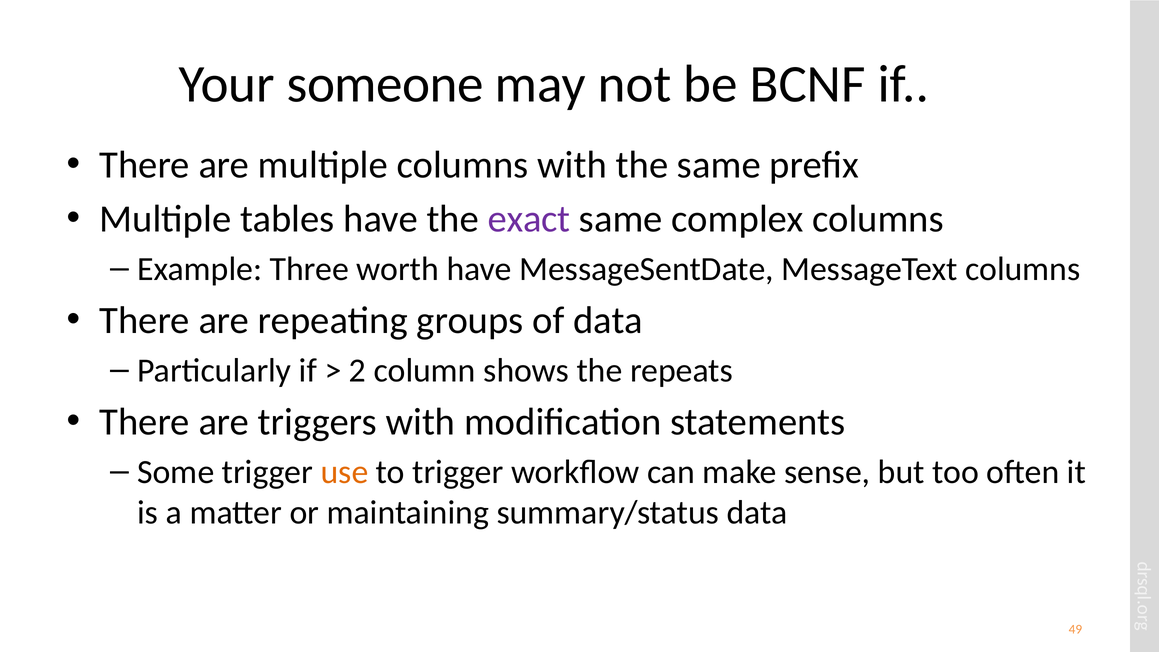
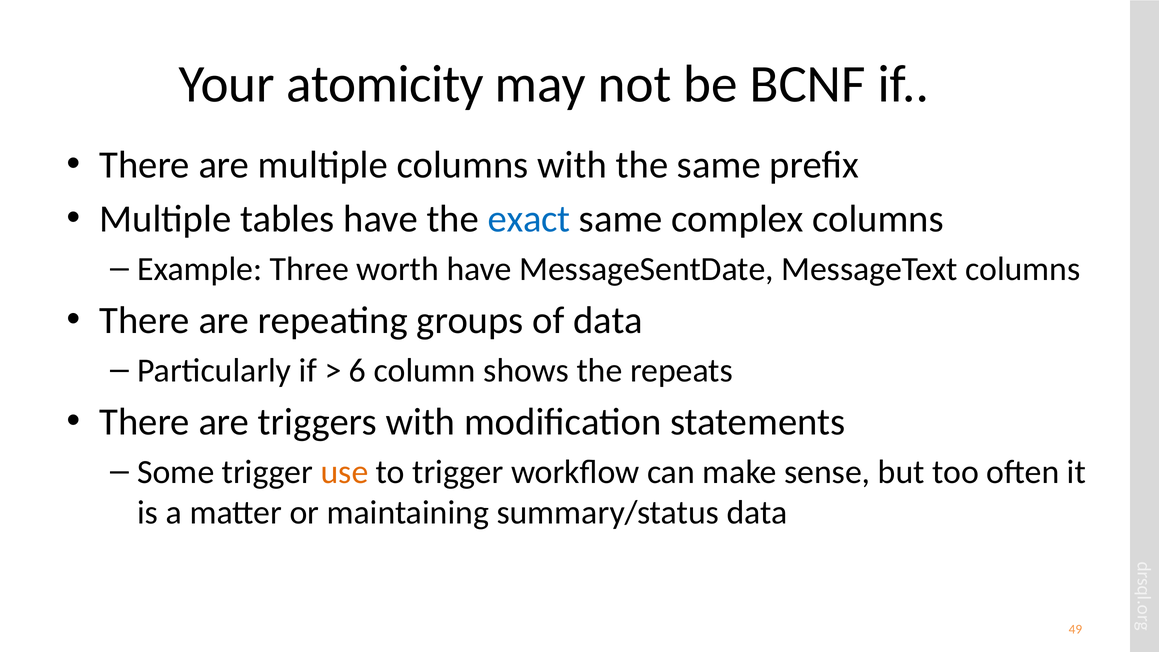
someone: someone -> atomicity
exact colour: purple -> blue
2: 2 -> 6
